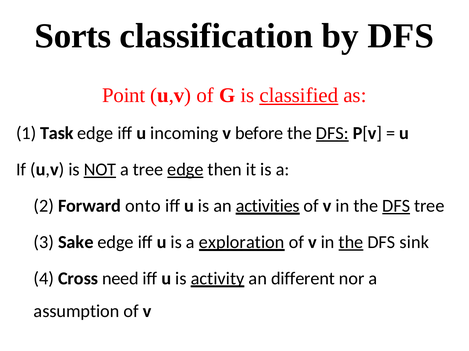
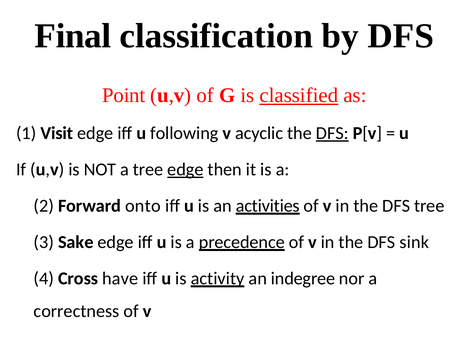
Sorts: Sorts -> Final
Task: Task -> Visit
incoming: incoming -> following
before: before -> acyclic
NOT underline: present -> none
DFS at (396, 206) underline: present -> none
exploration: exploration -> precedence
the at (351, 243) underline: present -> none
need: need -> have
different: different -> indegree
assumption: assumption -> correctness
